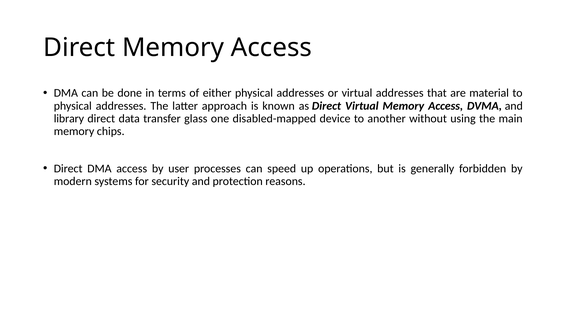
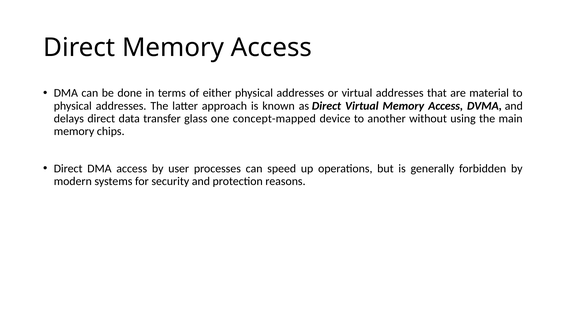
library: library -> delays
disabled-mapped: disabled-mapped -> concept-mapped
